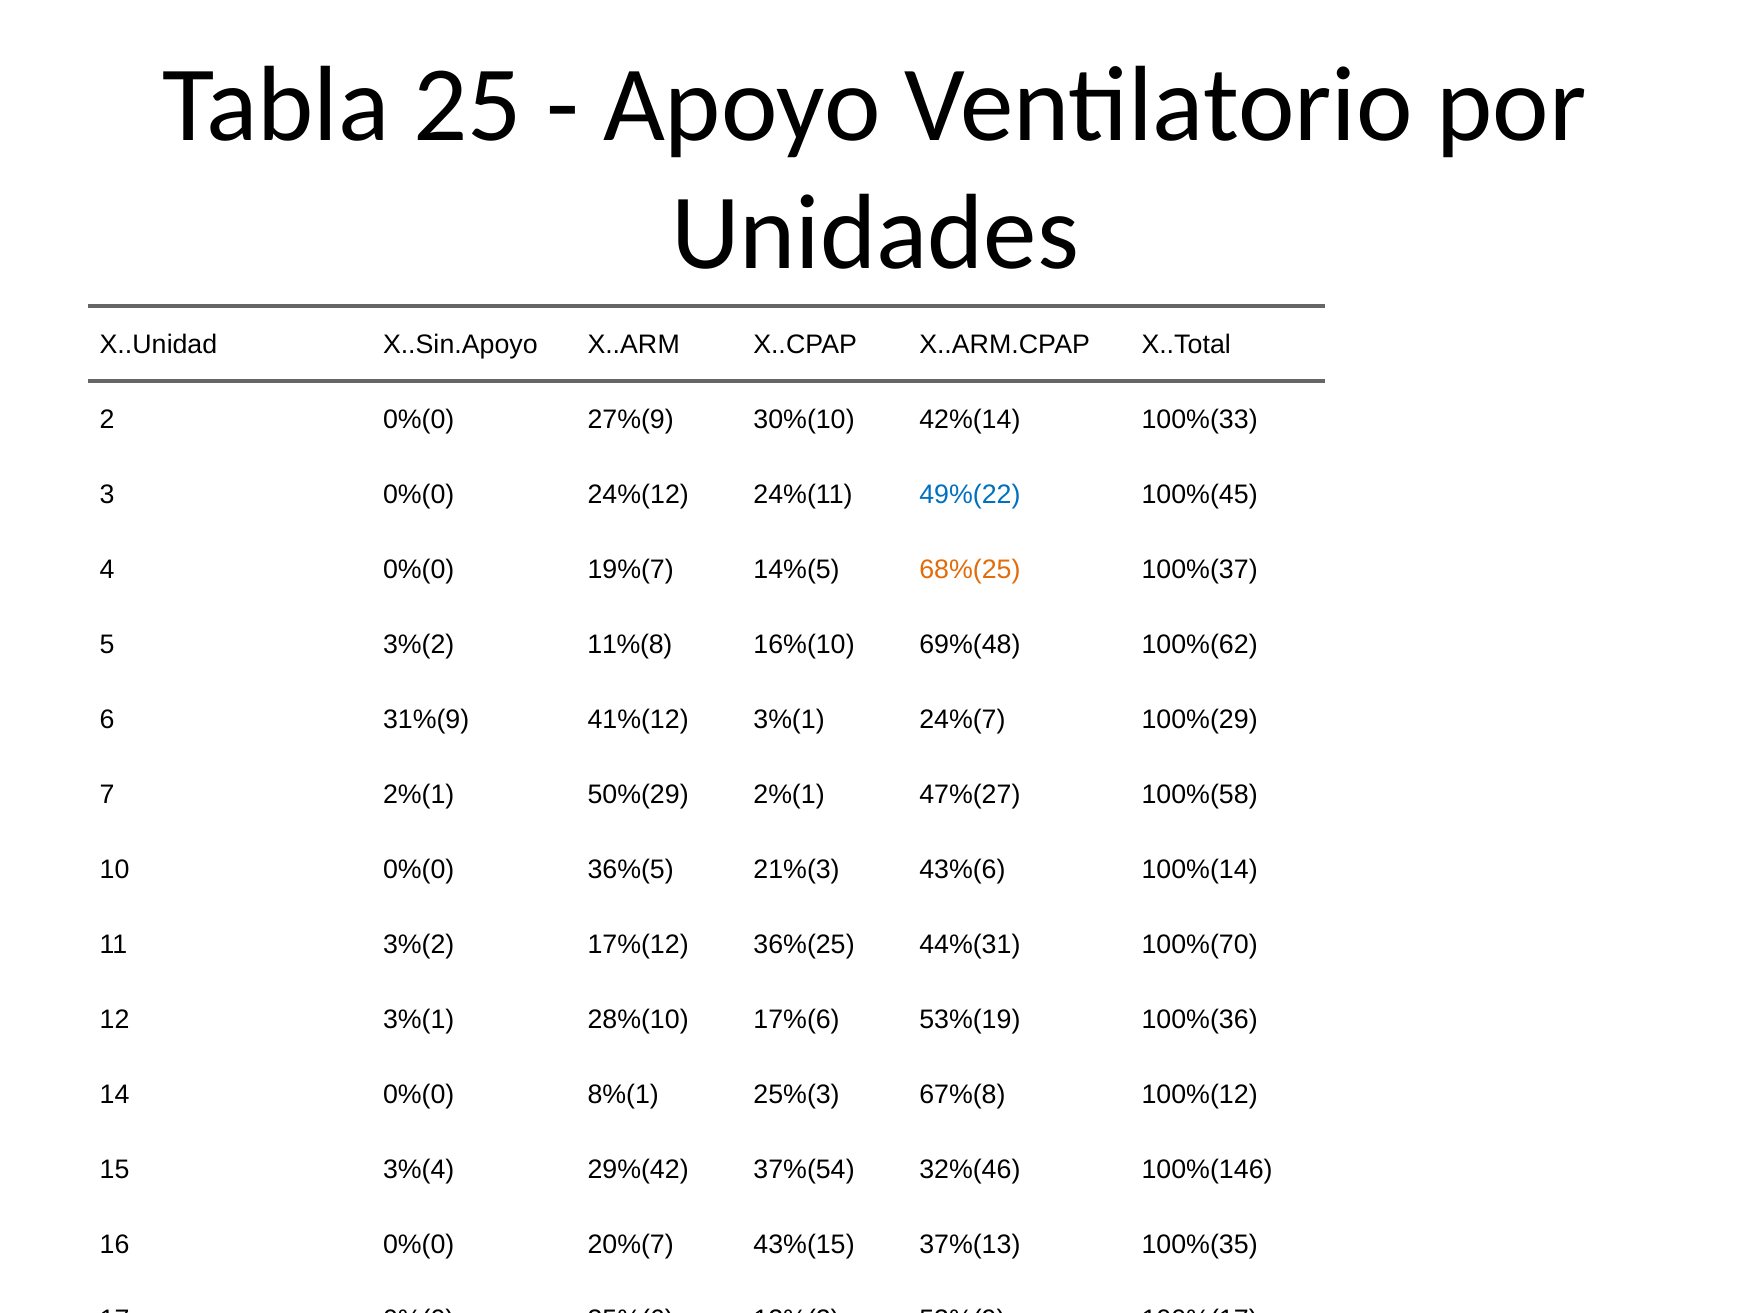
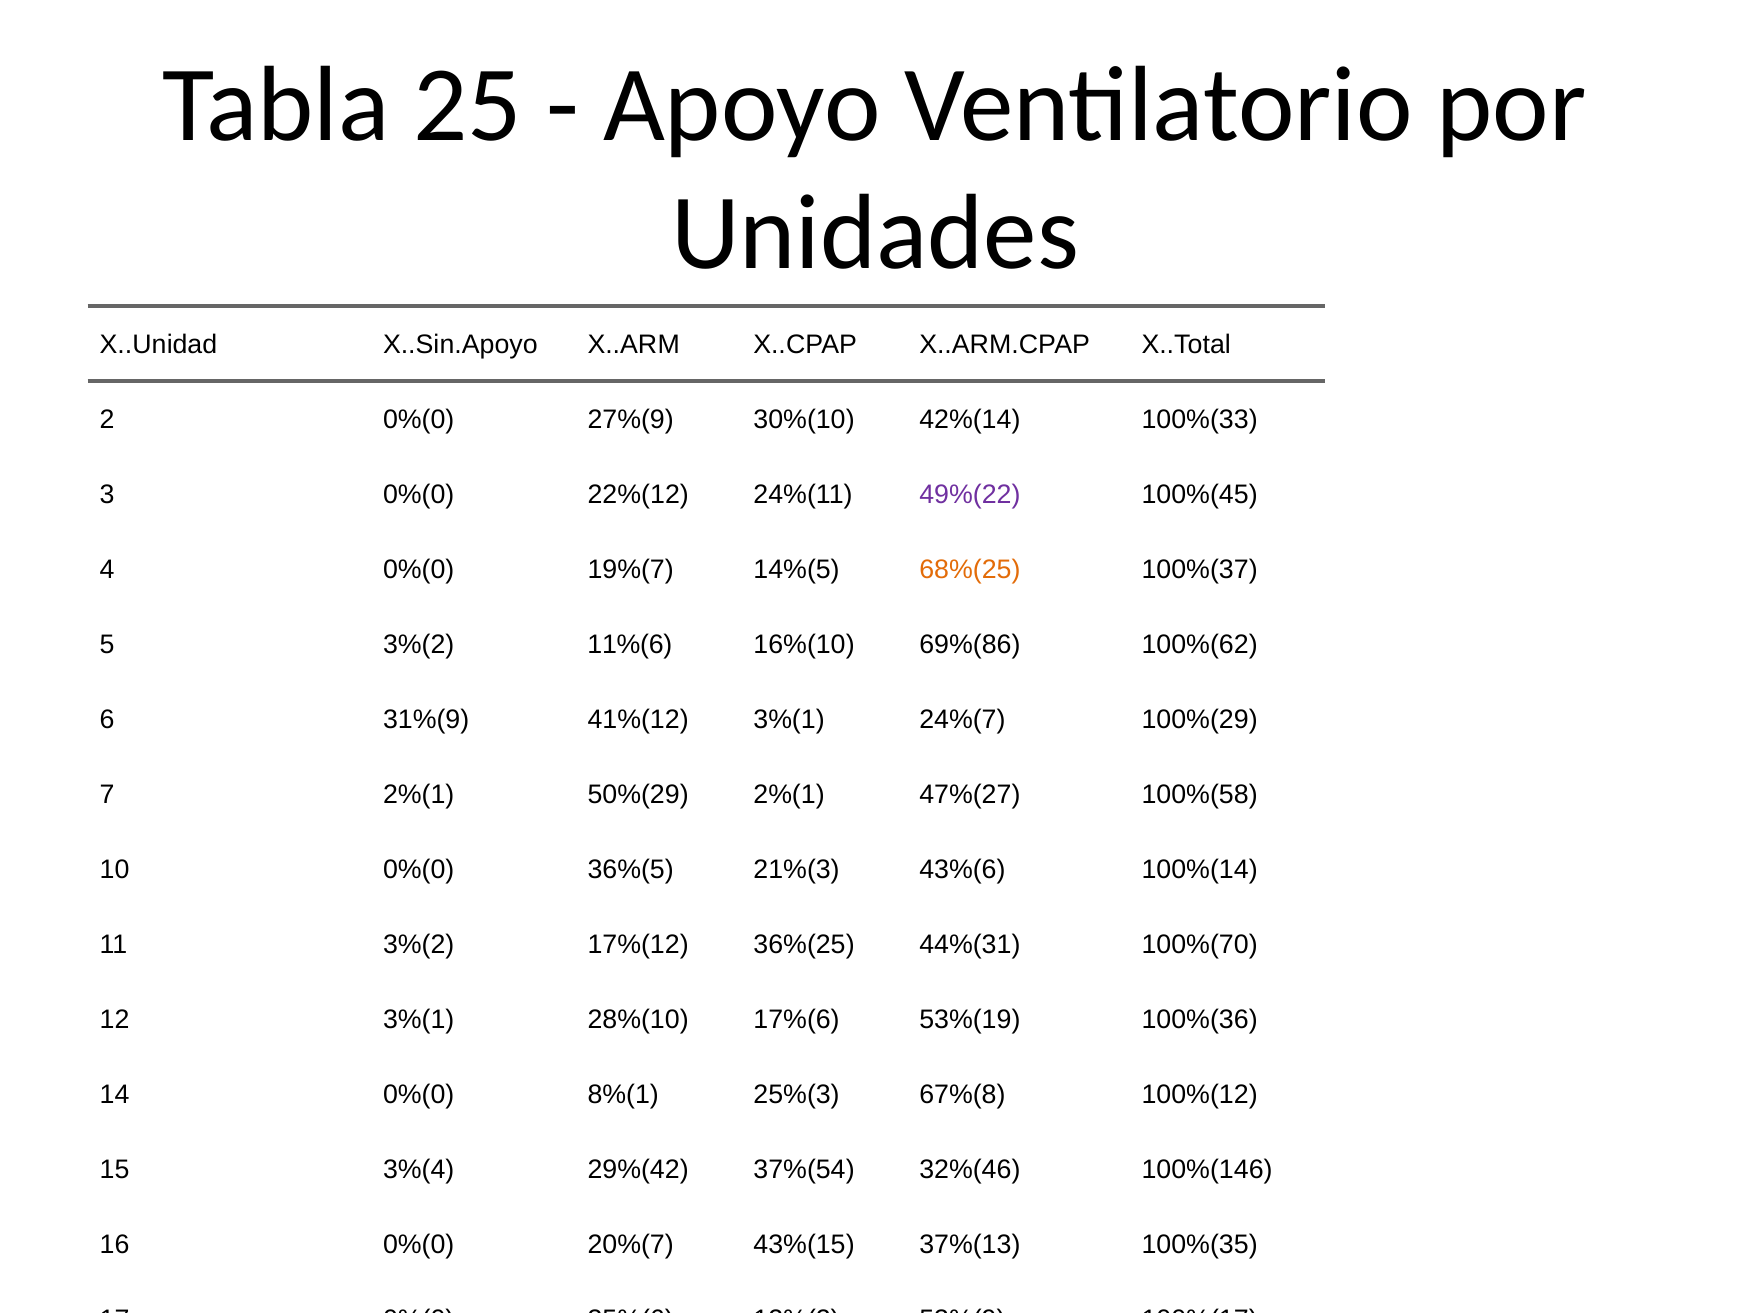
24%(12: 24%(12 -> 22%(12
49%(22 colour: blue -> purple
11%(8: 11%(8 -> 11%(6
69%(48: 69%(48 -> 69%(86
